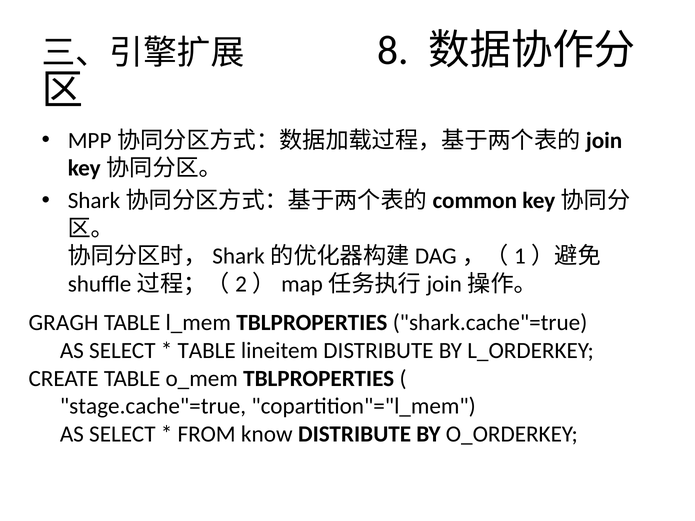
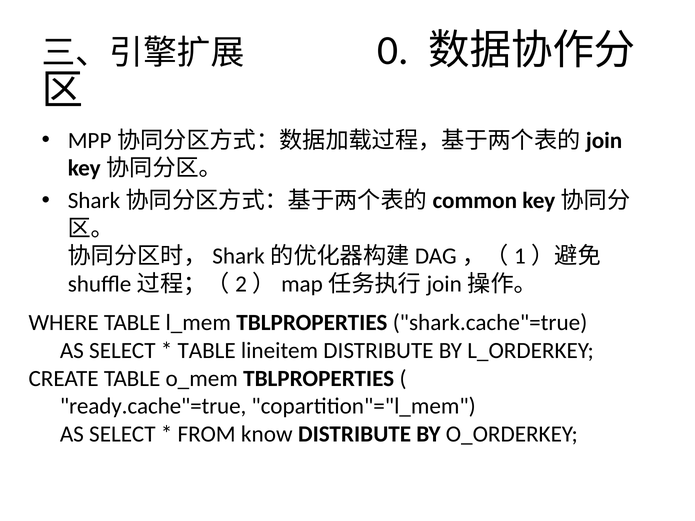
8: 8 -> 0
GRAGH: GRAGH -> WHERE
stage.cache"=true: stage.cache"=true -> ready.cache"=true
